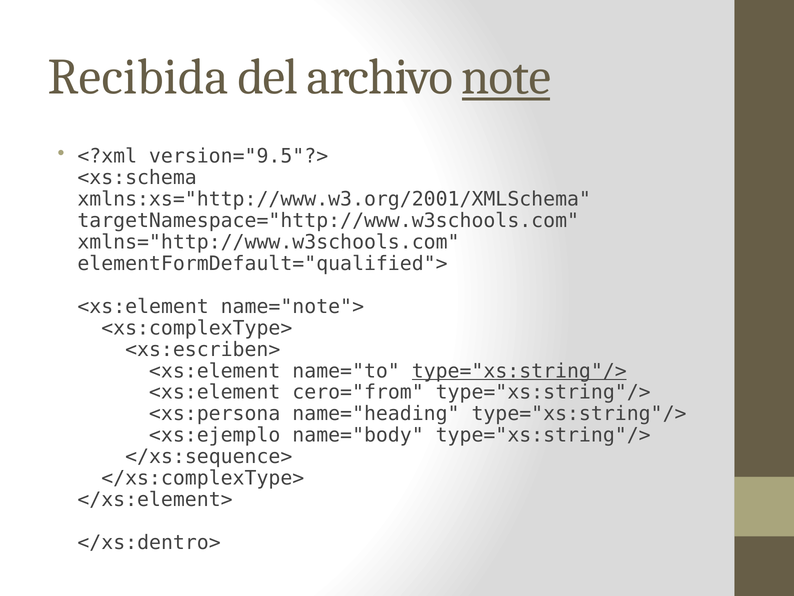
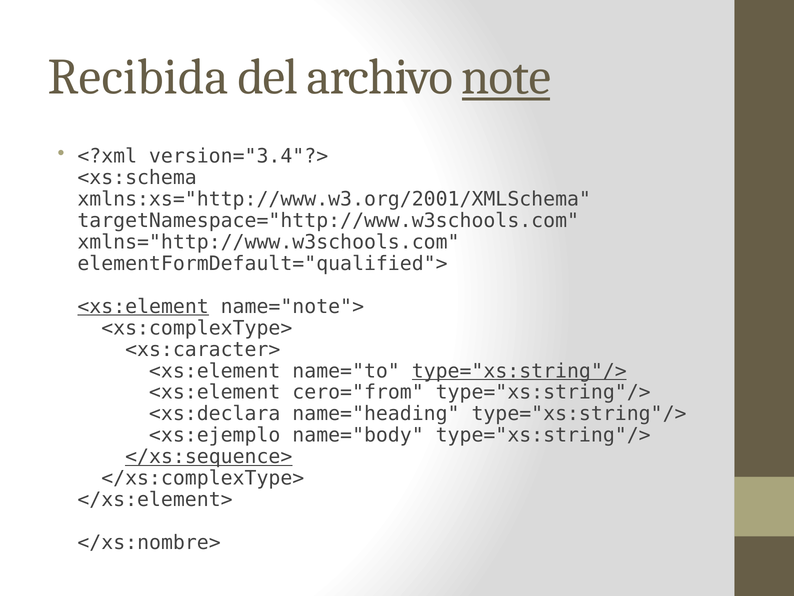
version="9.5"?>: version="9.5"?> -> version="3.4"?>
<xs:element at (143, 306) underline: none -> present
<xs:escriben>: <xs:escriben> -> <xs:caracter>
<xs:persona: <xs:persona -> <xs:declara
</xs:sequence> underline: none -> present
</xs:dentro>: </xs:dentro> -> </xs:nombre>
